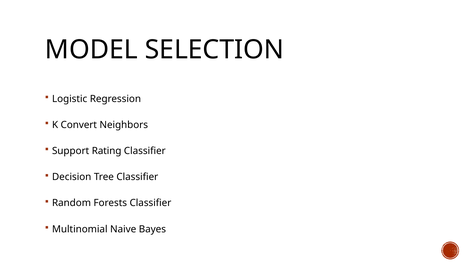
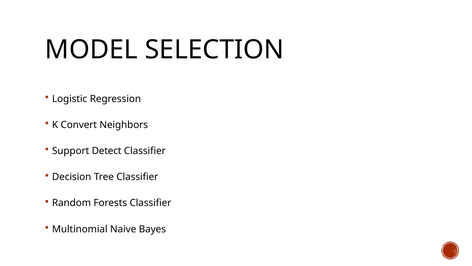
Rating: Rating -> Detect
